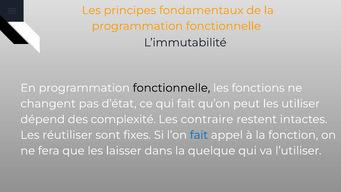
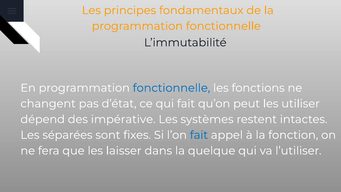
fonctionnelle at (171, 88) colour: black -> blue
complexité: complexité -> impérative
contraire: contraire -> systèmes
réutiliser: réutiliser -> séparées
